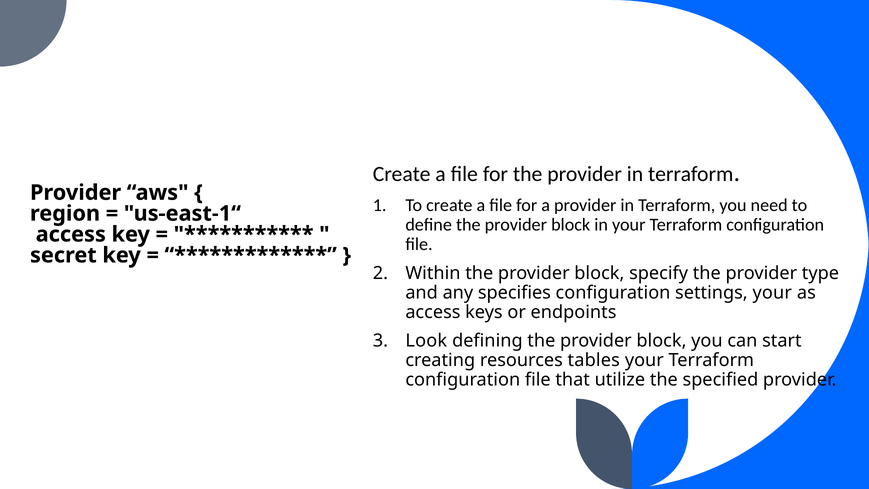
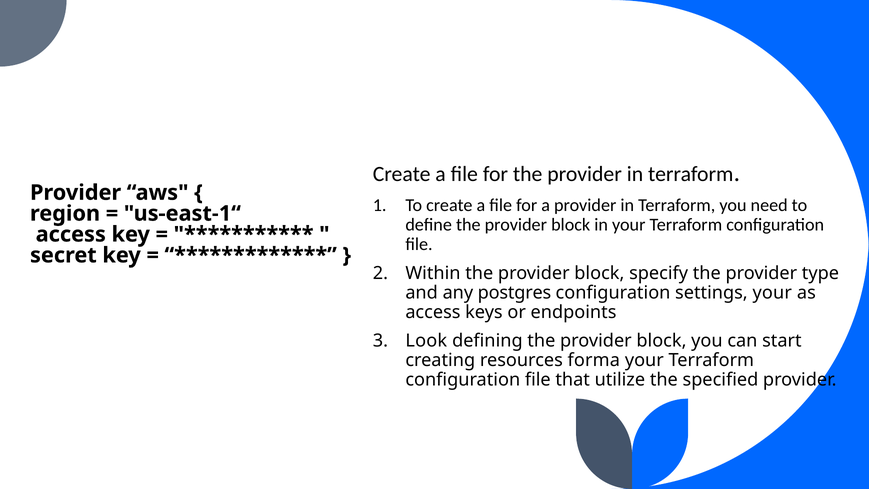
specifies: specifies -> postgres
tables: tables -> forma
